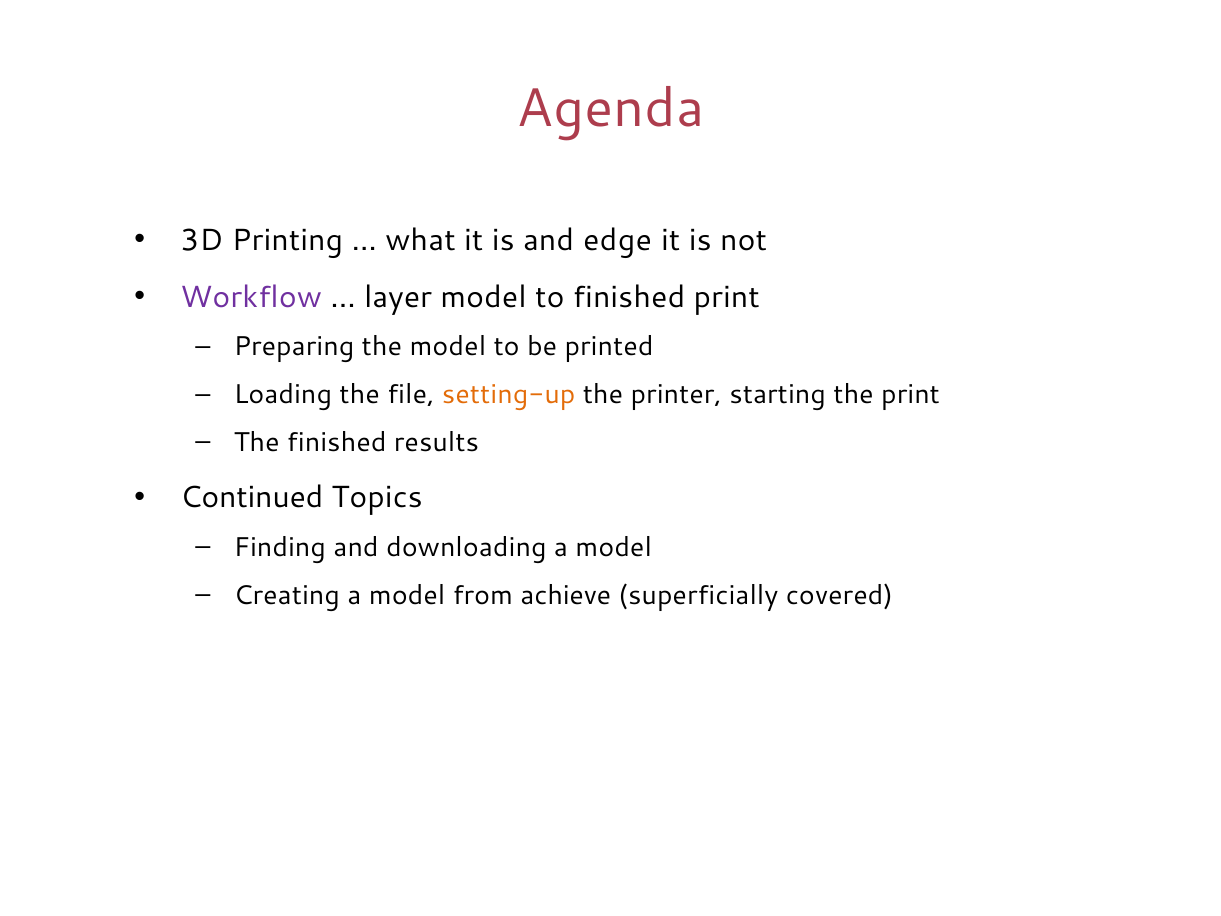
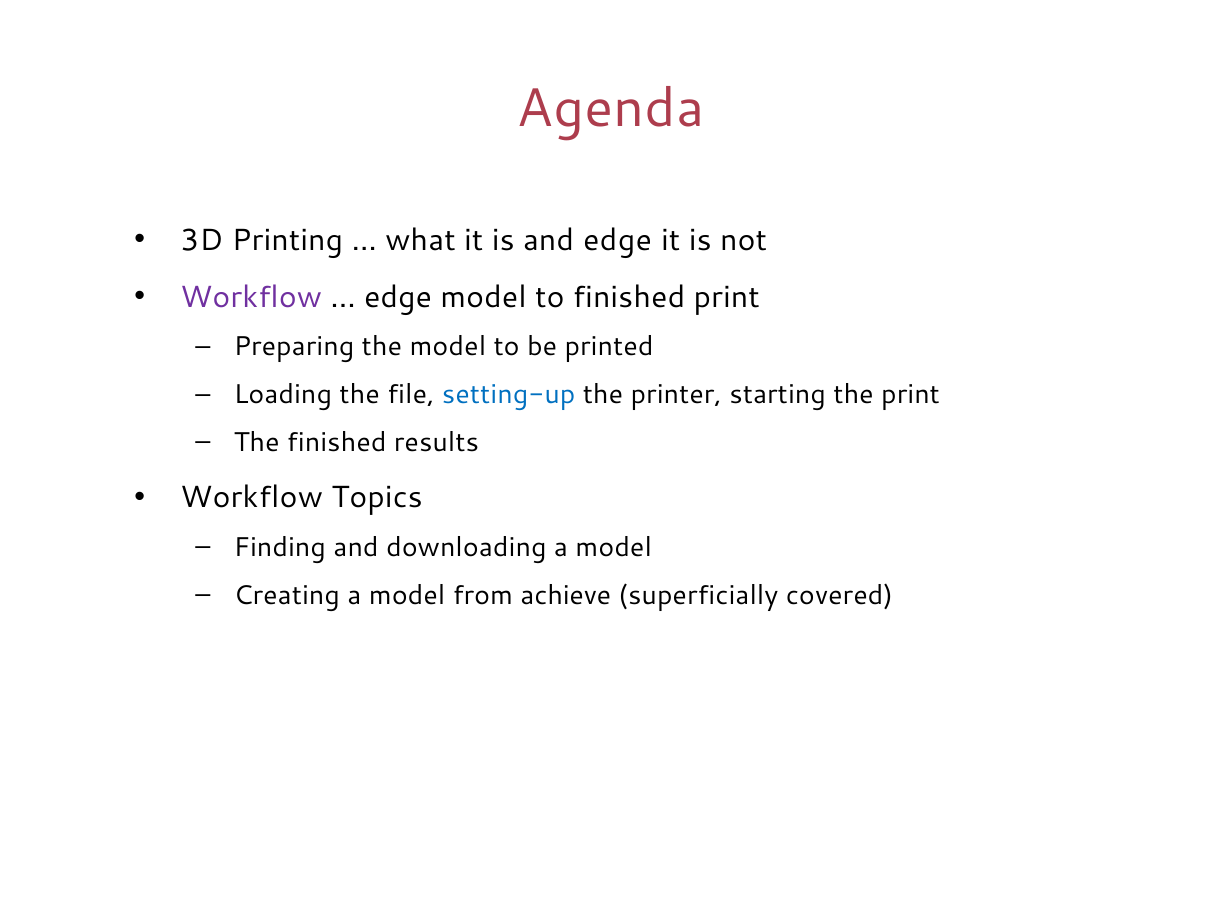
layer at (398, 297): layer -> edge
setting-up colour: orange -> blue
Continued at (252, 498): Continued -> Workflow
